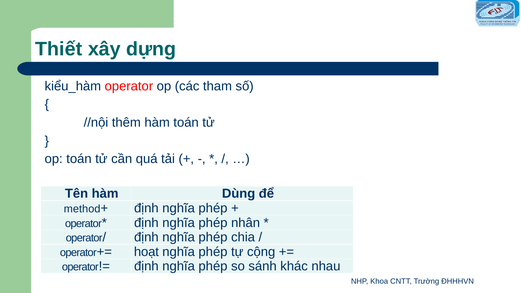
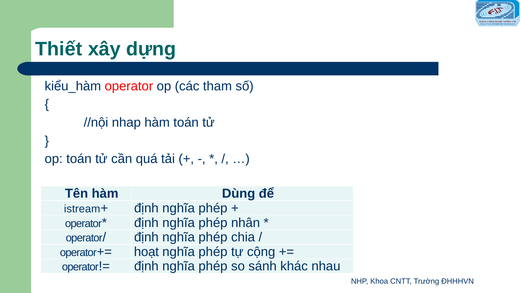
thêm: thêm -> nhap
method: method -> istream
